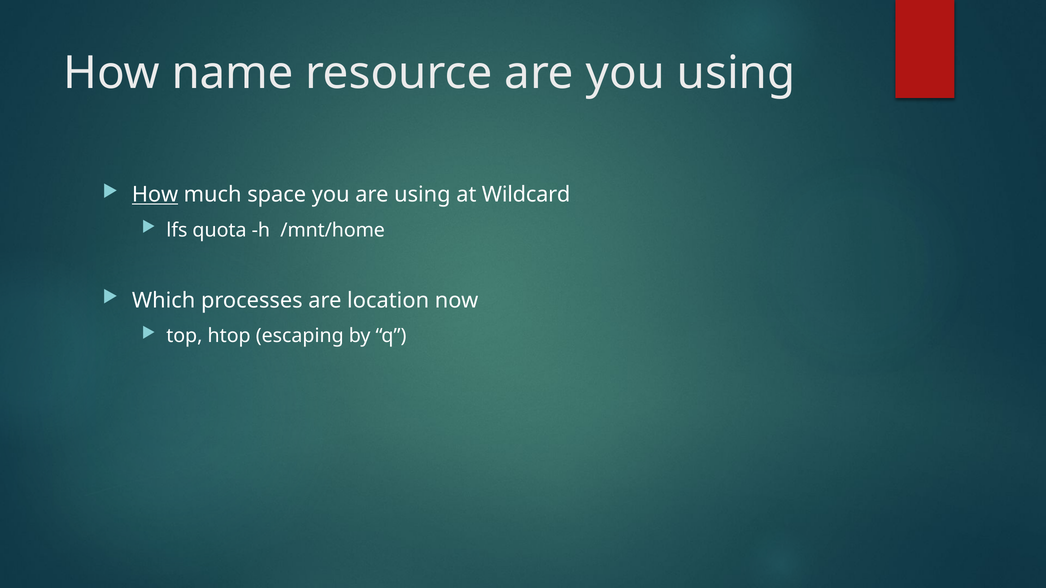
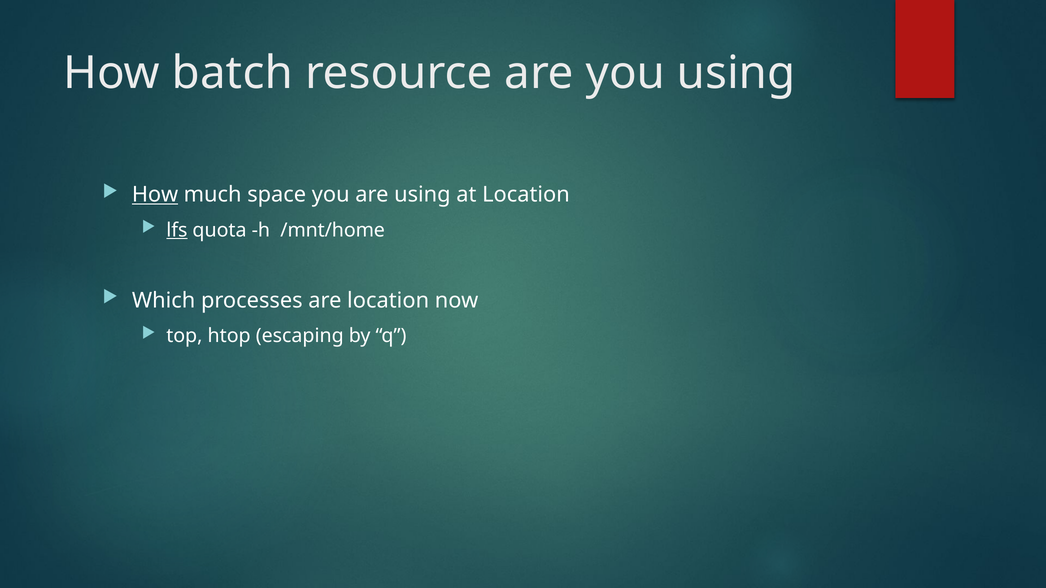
name: name -> batch
at Wildcard: Wildcard -> Location
lfs underline: none -> present
